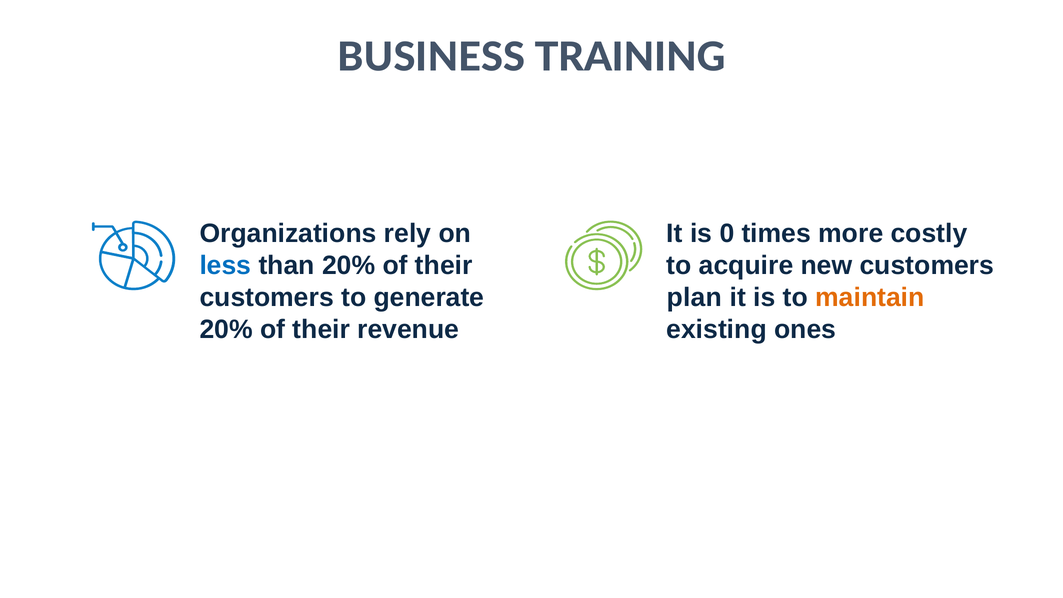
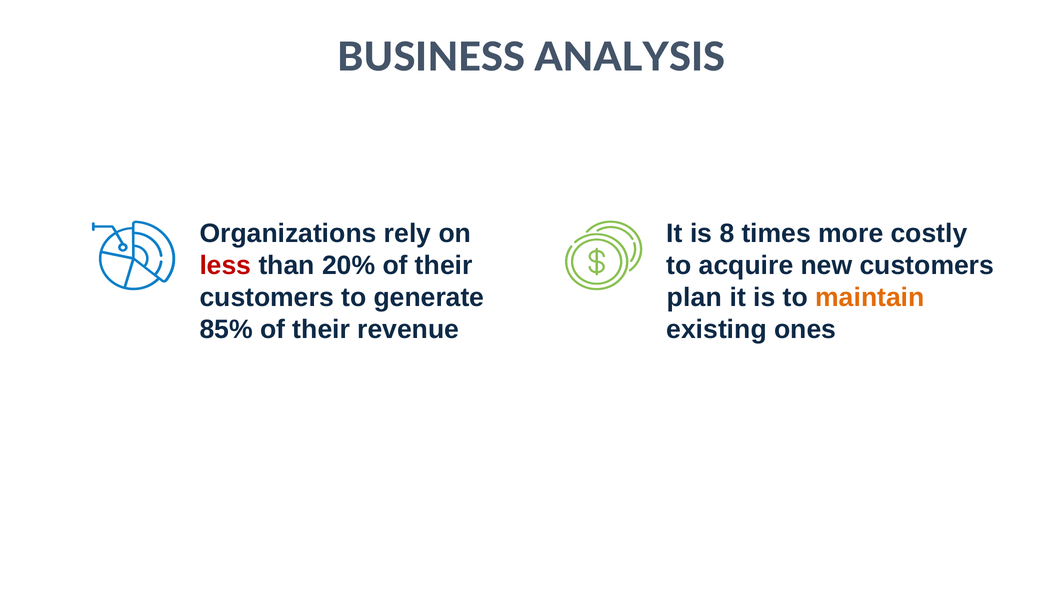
TRAINING: TRAINING -> ANALYSIS
0: 0 -> 8
less colour: blue -> red
20% at (226, 329): 20% -> 85%
